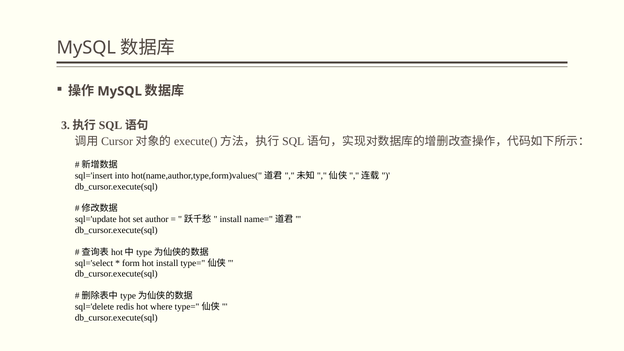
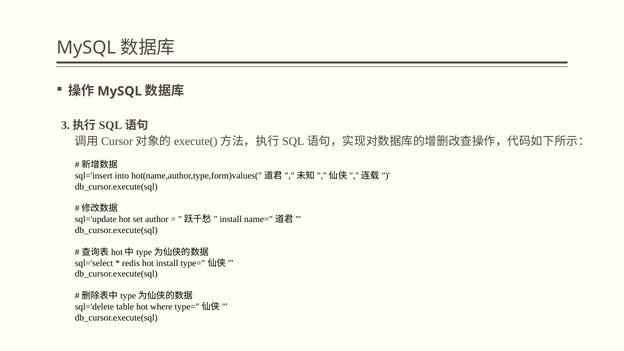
form: form -> redis
redis: redis -> table
